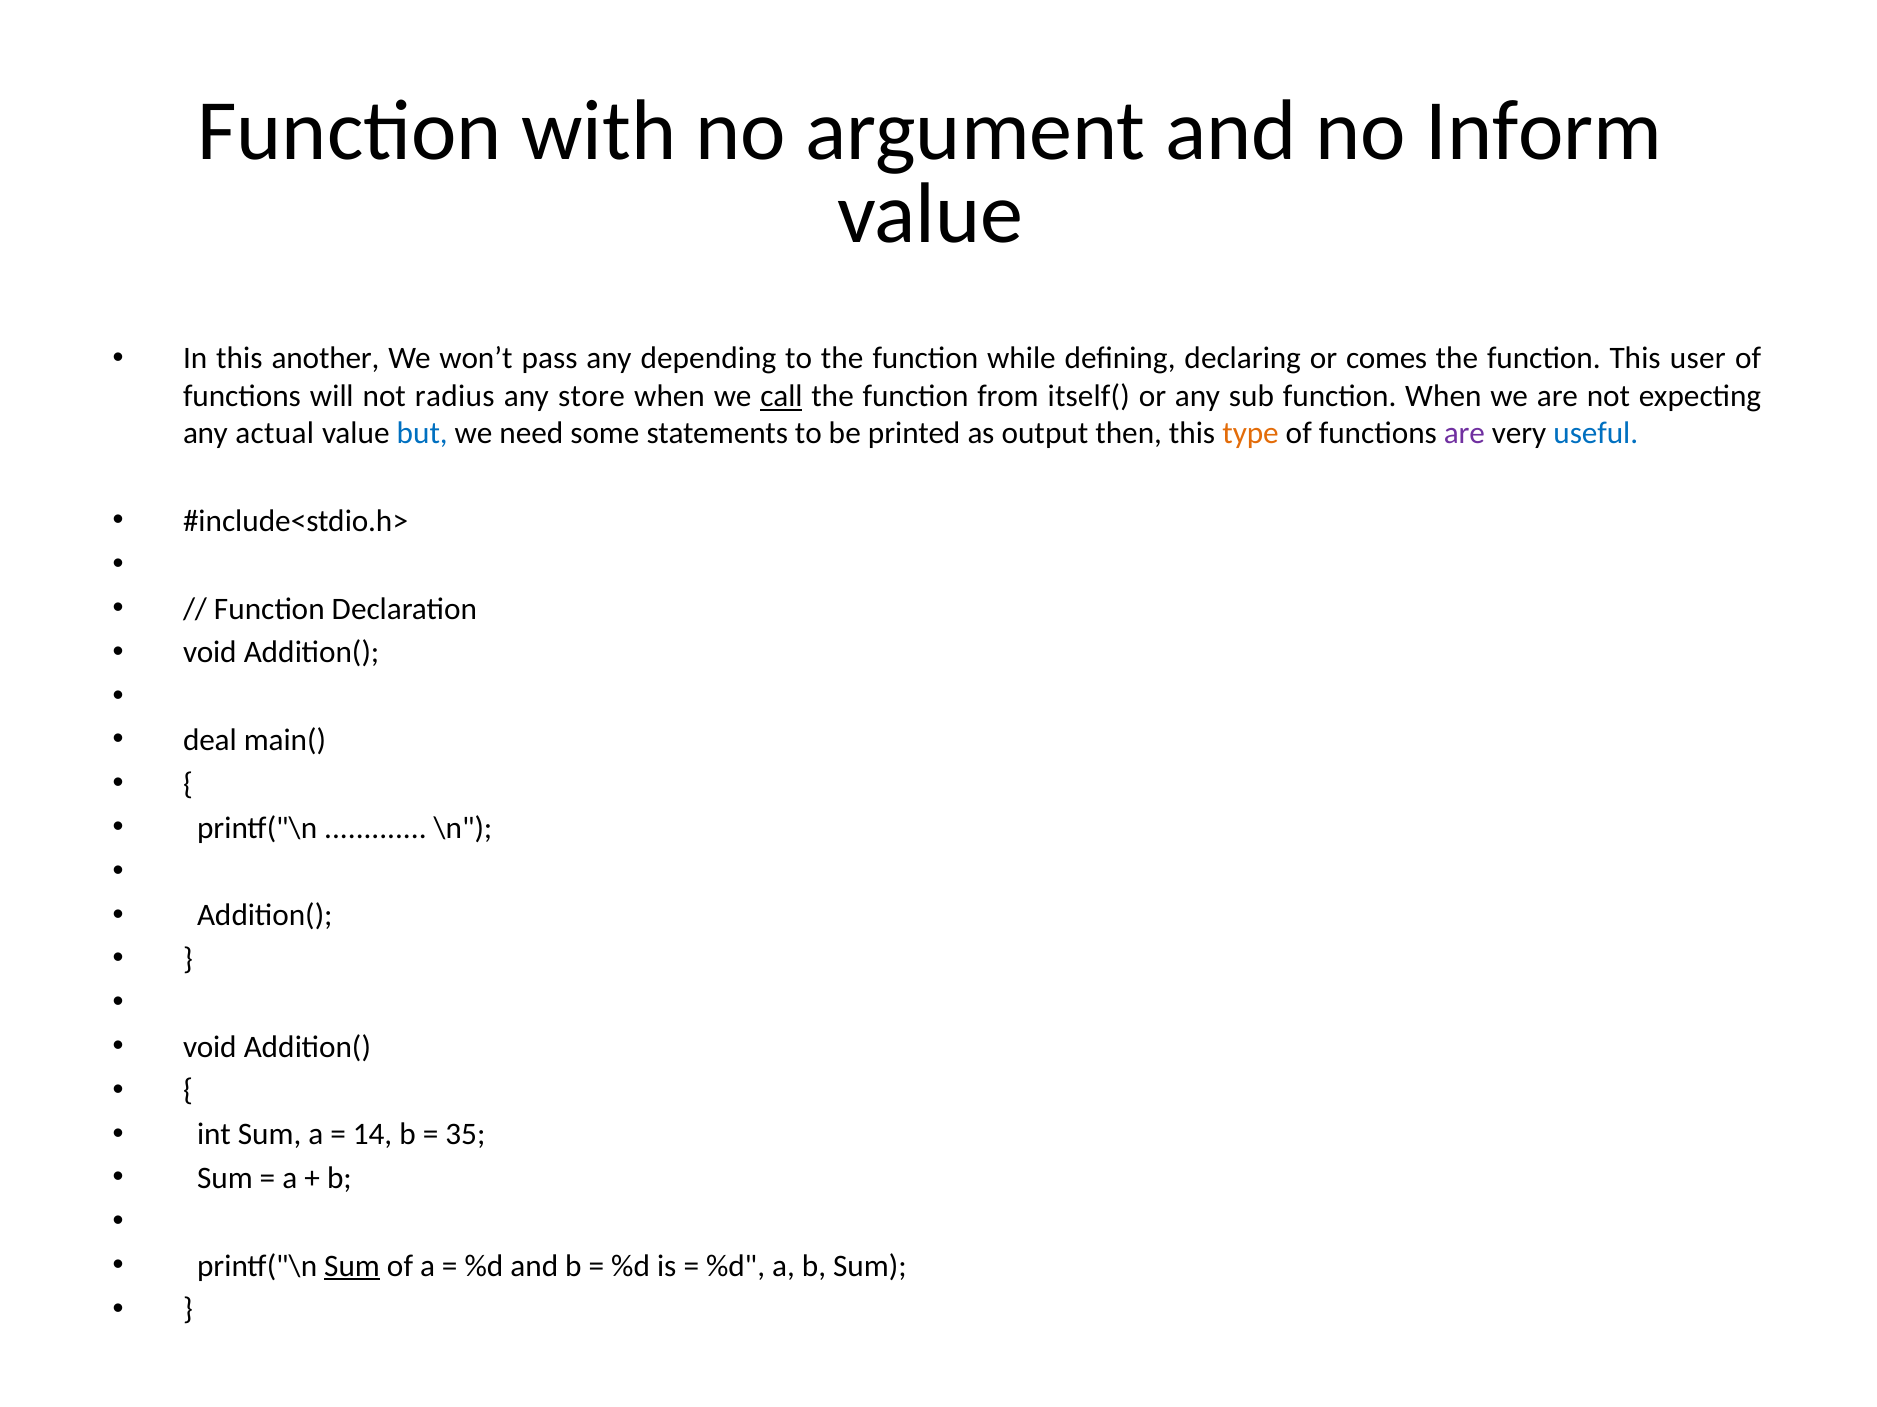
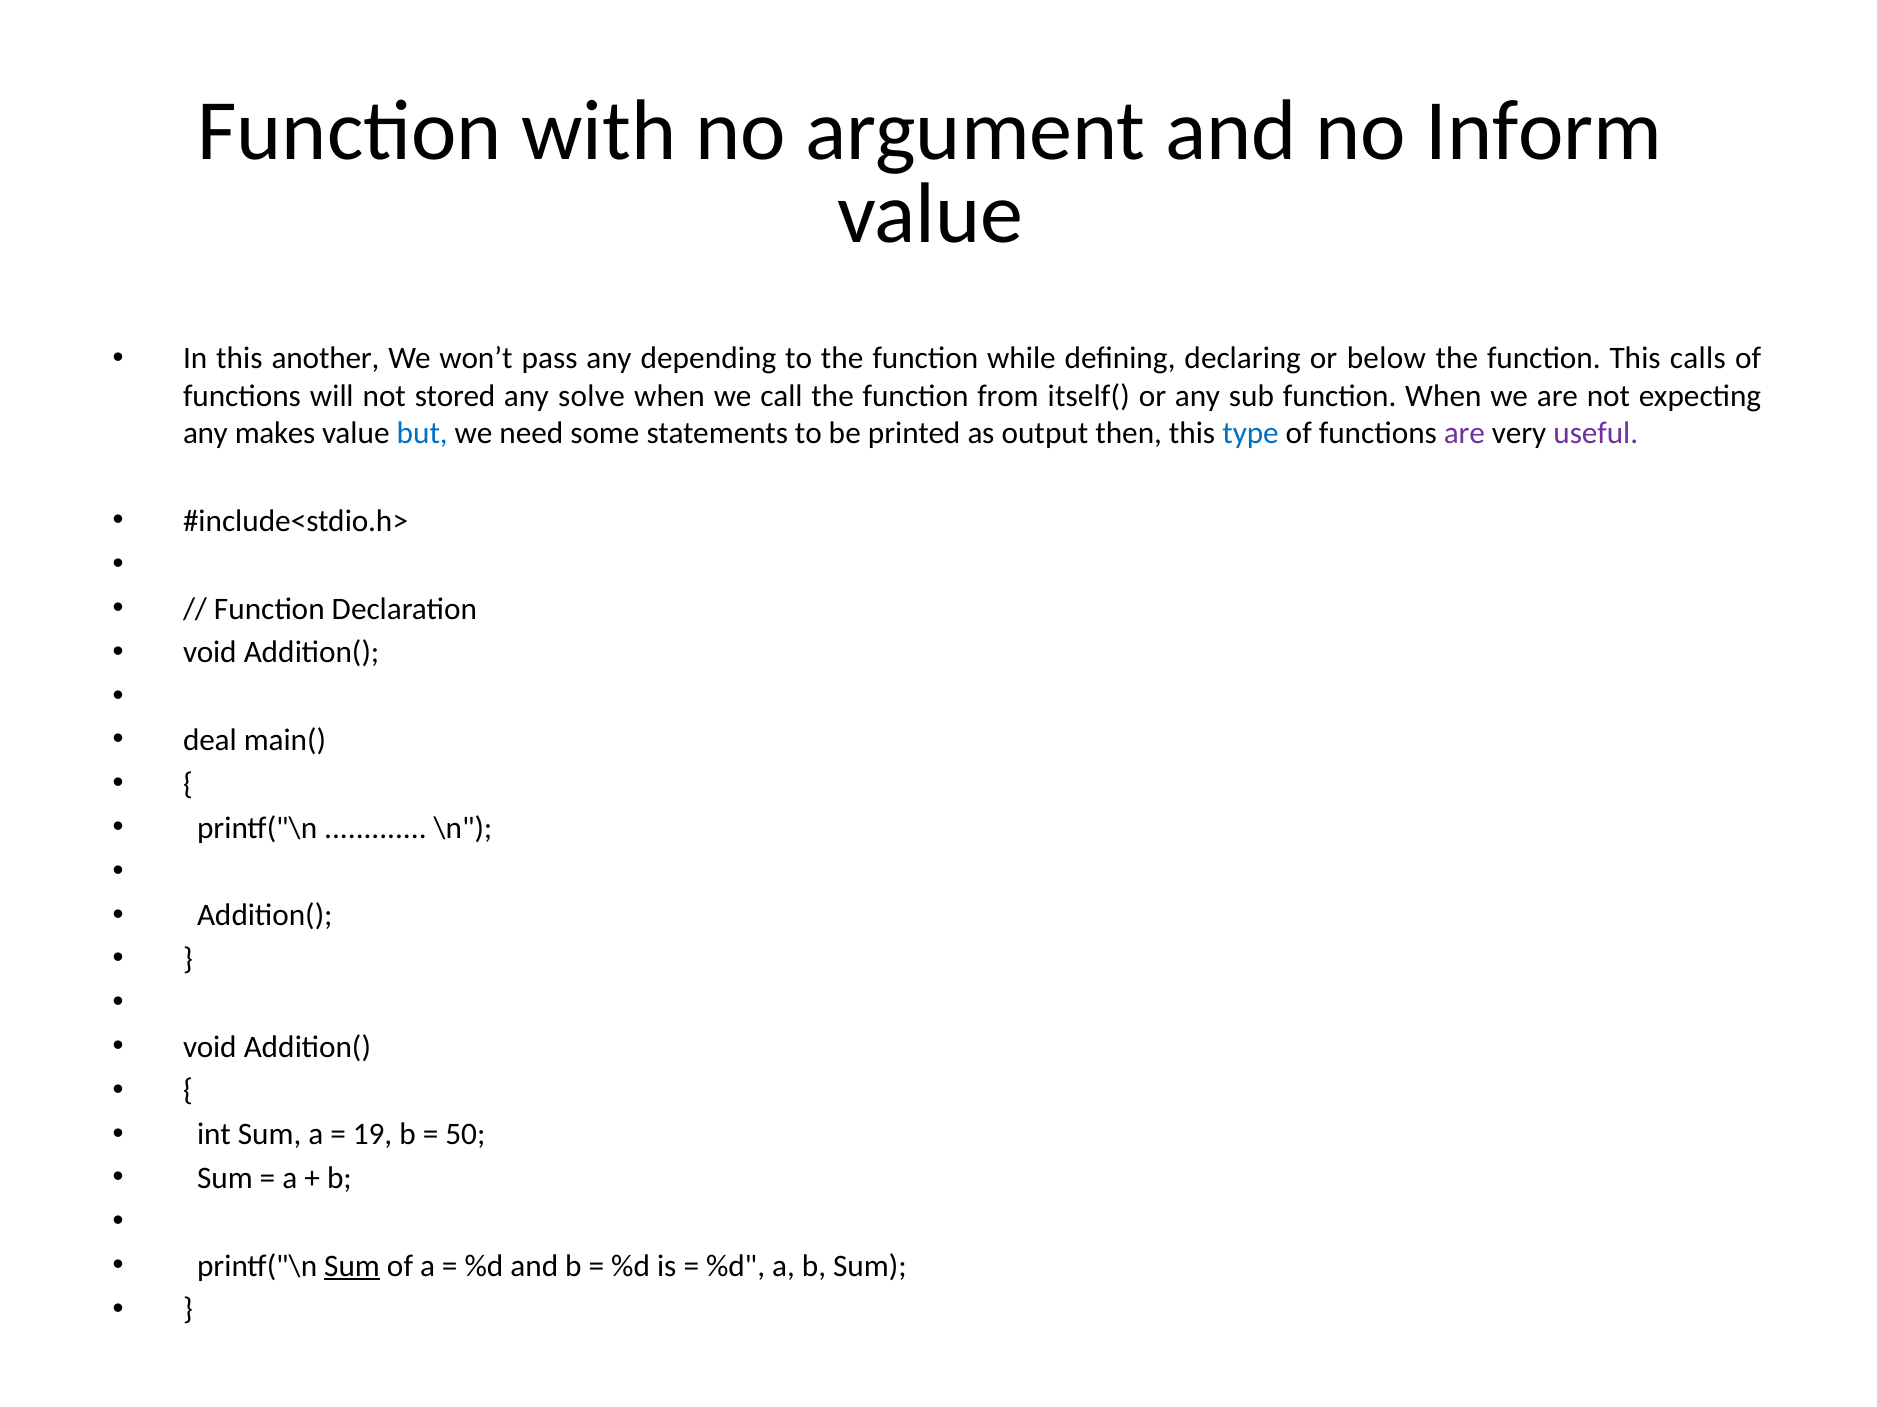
comes: comes -> below
user: user -> calls
radius: radius -> stored
store: store -> solve
call underline: present -> none
actual: actual -> makes
type colour: orange -> blue
useful colour: blue -> purple
14: 14 -> 19
35: 35 -> 50
